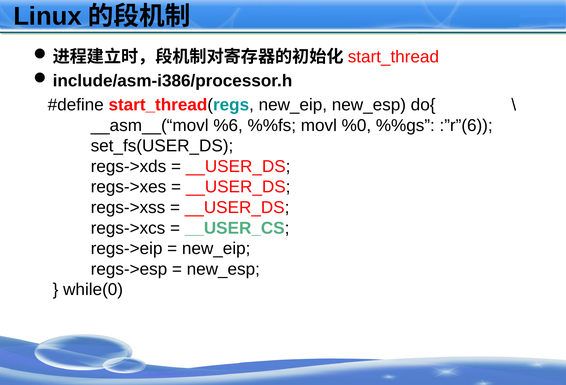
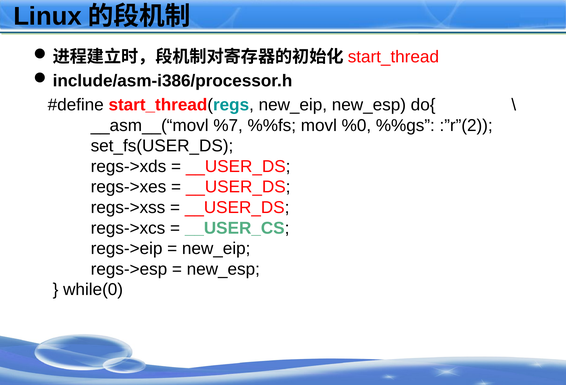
%6: %6 -> %7
:”r”(6: :”r”(6 -> :”r”(2
